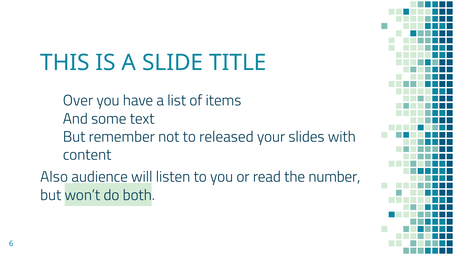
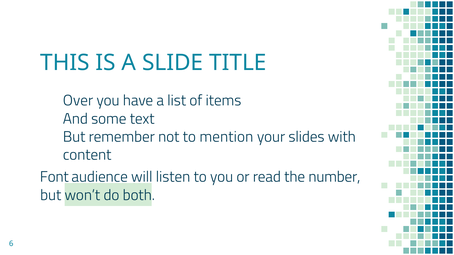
released: released -> mention
Also: Also -> Font
